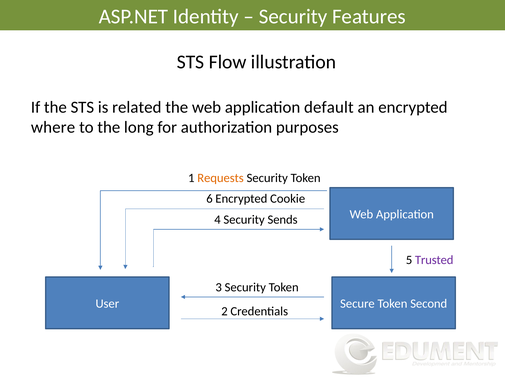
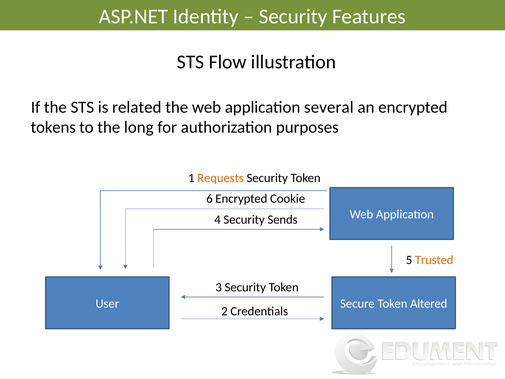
default: default -> several
where: where -> tokens
Trusted colour: purple -> orange
Second: Second -> Altered
